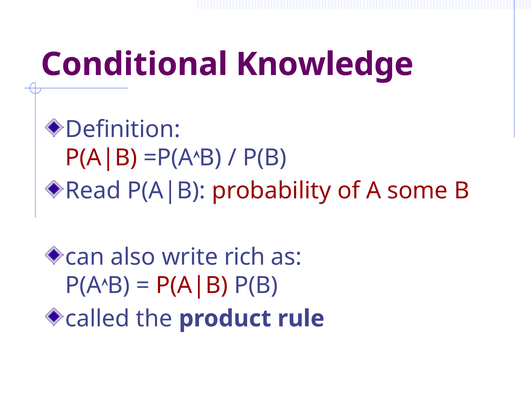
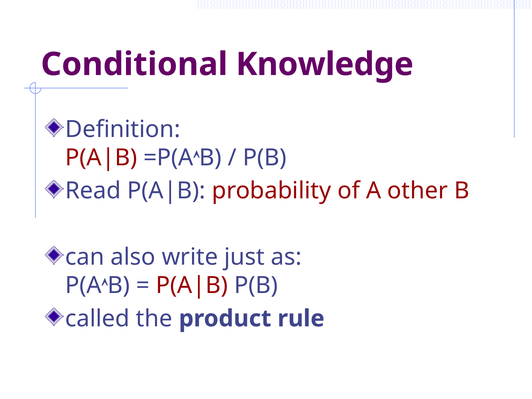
some: some -> other
rich: rich -> just
